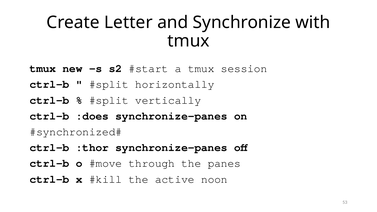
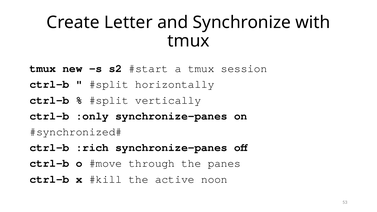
:does: :does -> :only
:thor: :thor -> :rich
